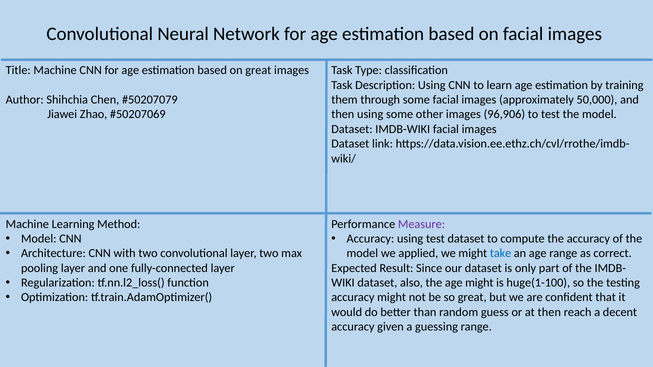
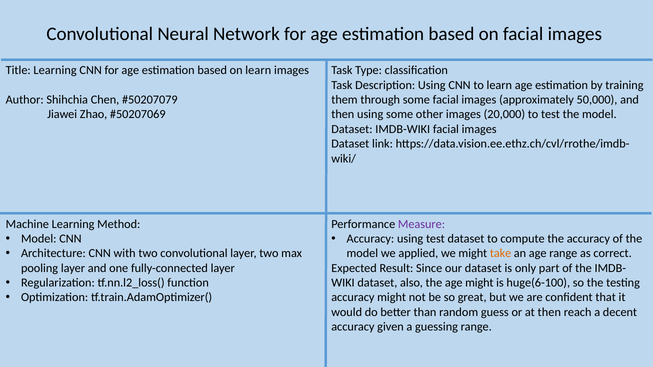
Title Machine: Machine -> Learning
on great: great -> learn
96,906: 96,906 -> 20,000
take colour: blue -> orange
huge(1-100: huge(1-100 -> huge(6-100
